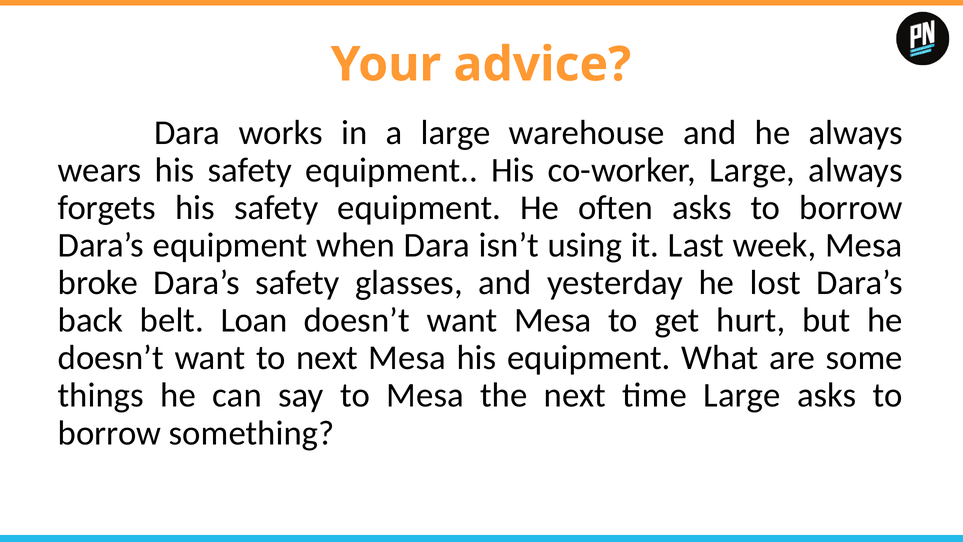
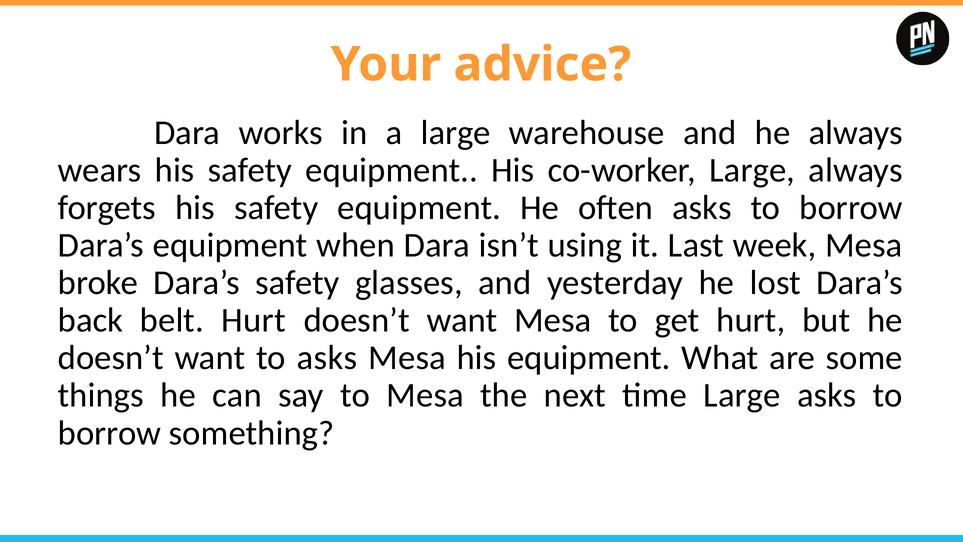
belt Loan: Loan -> Hurt
to next: next -> asks
